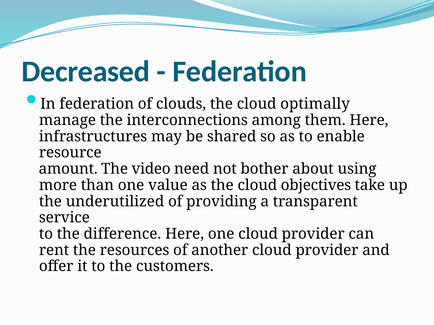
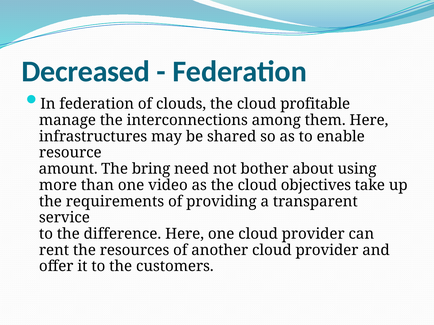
optimally: optimally -> profitable
video: video -> bring
value: value -> video
underutilized: underutilized -> requirements
